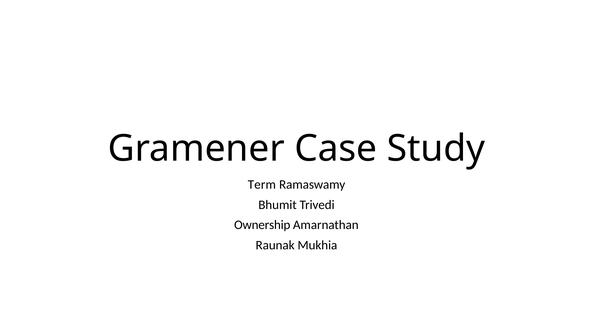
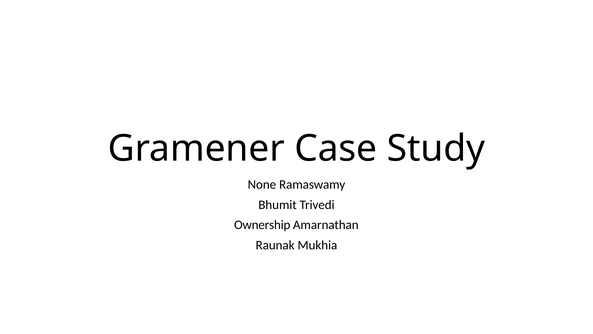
Term: Term -> None
